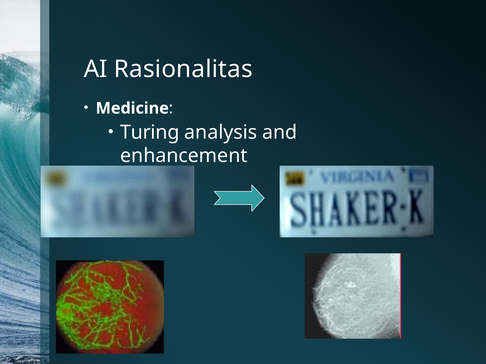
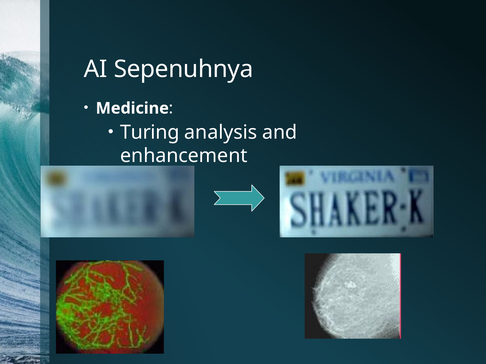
Rasionalitas: Rasionalitas -> Sepenuhnya
